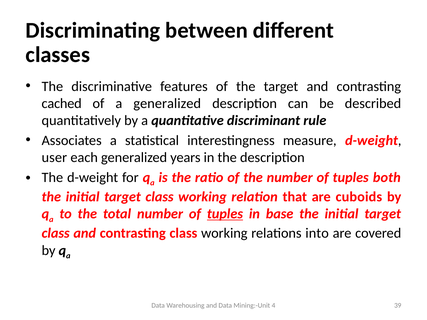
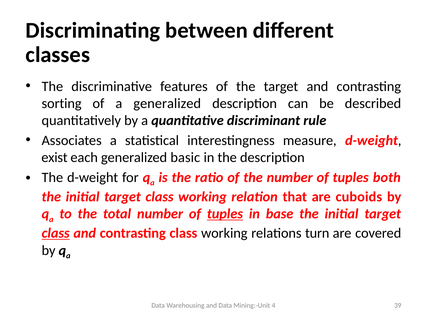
cached: cached -> sorting
user: user -> exist
years: years -> basic
class at (56, 233) underline: none -> present
into: into -> turn
